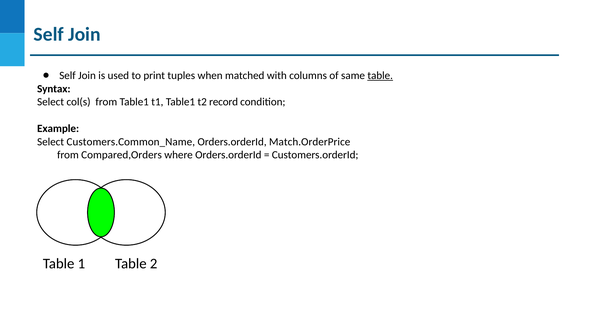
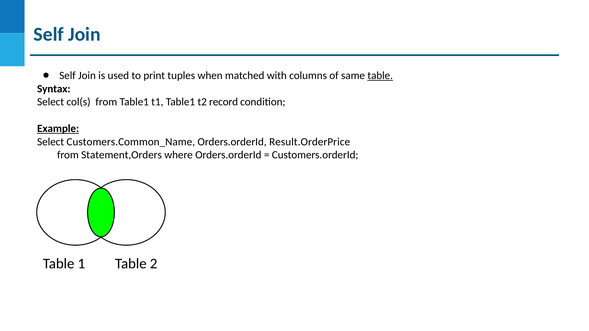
Example underline: none -> present
Match.OrderPrice: Match.OrderPrice -> Result.OrderPrice
Compared,Orders: Compared,Orders -> Statement,Orders
